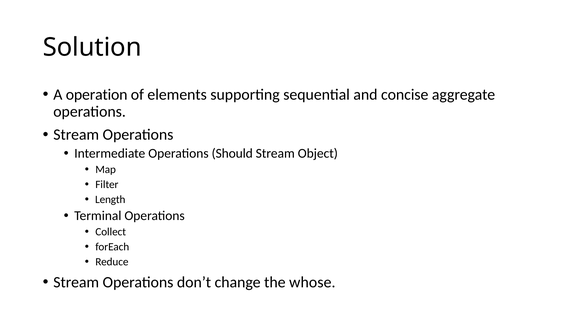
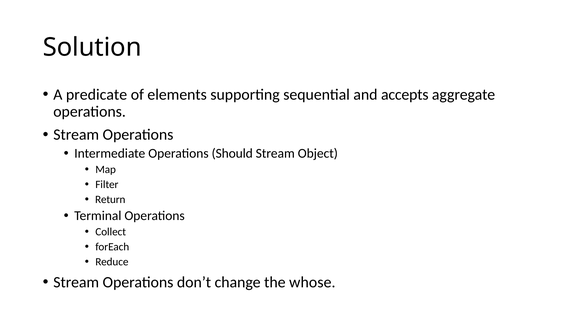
operation: operation -> predicate
concise: concise -> accepts
Length: Length -> Return
